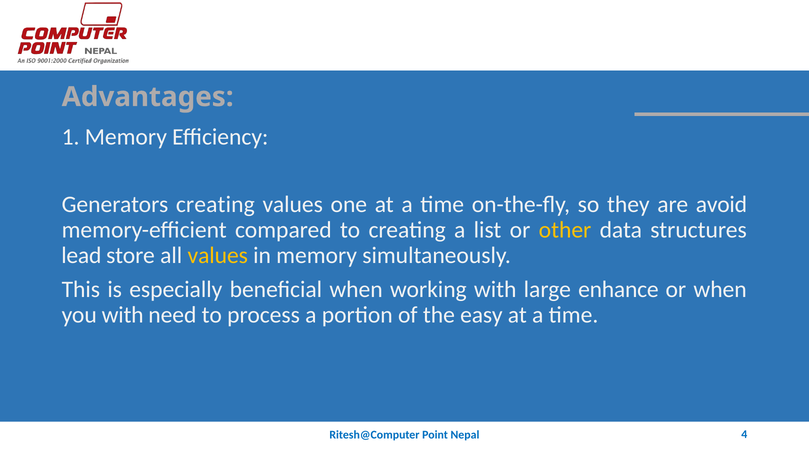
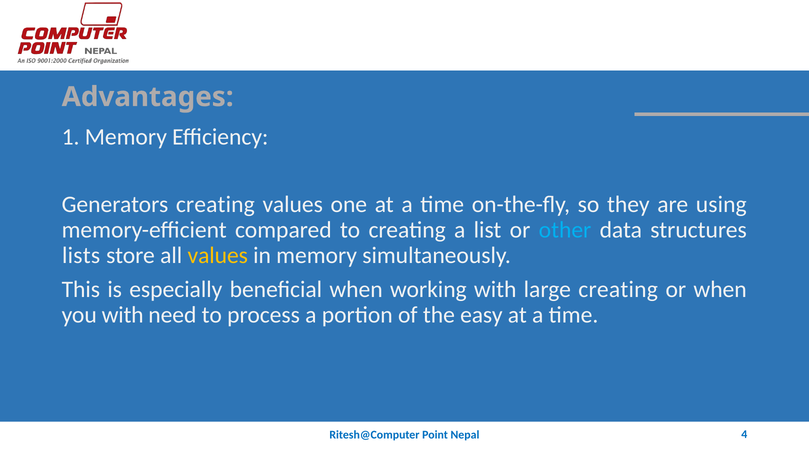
avoid: avoid -> using
other colour: yellow -> light blue
lead: lead -> lists
large enhance: enhance -> creating
